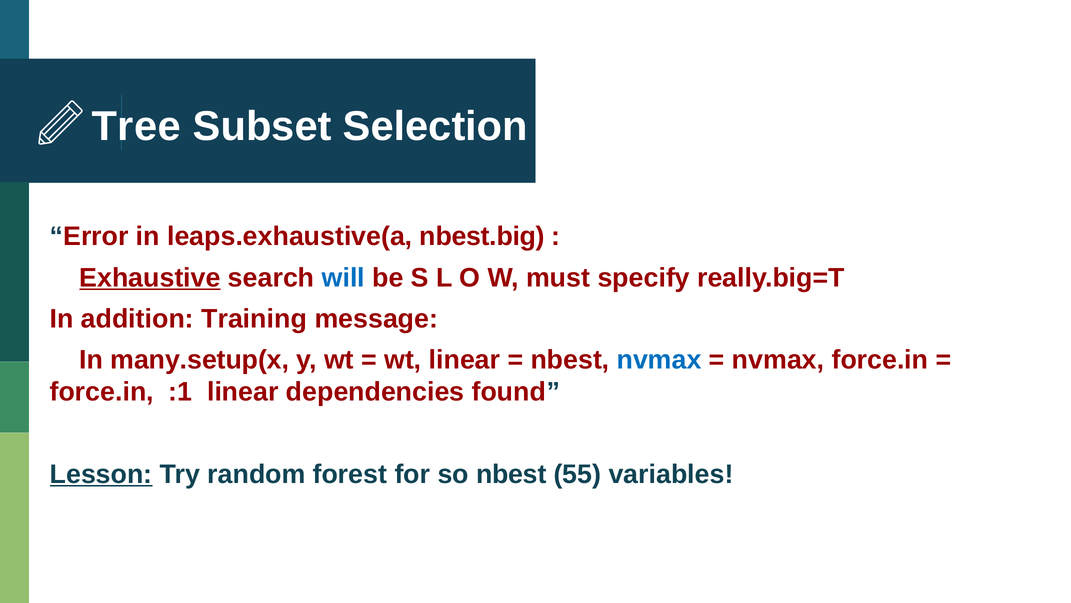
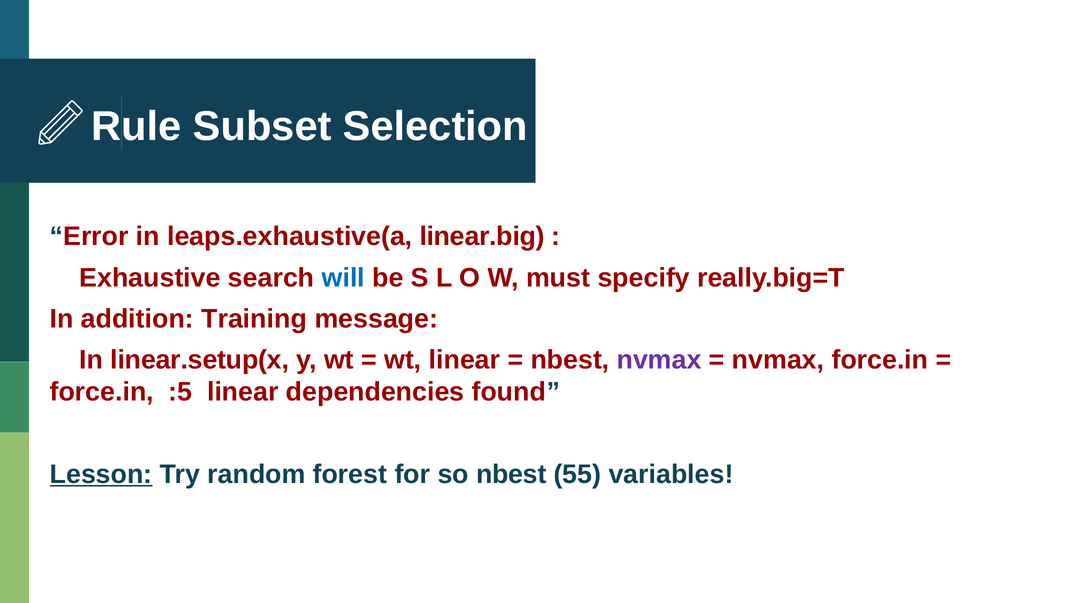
Tree: Tree -> Rule
nbest.big: nbest.big -> linear.big
Exhaustive underline: present -> none
many.setup(x: many.setup(x -> linear.setup(x
nvmax at (659, 360) colour: blue -> purple
:1: :1 -> :5
